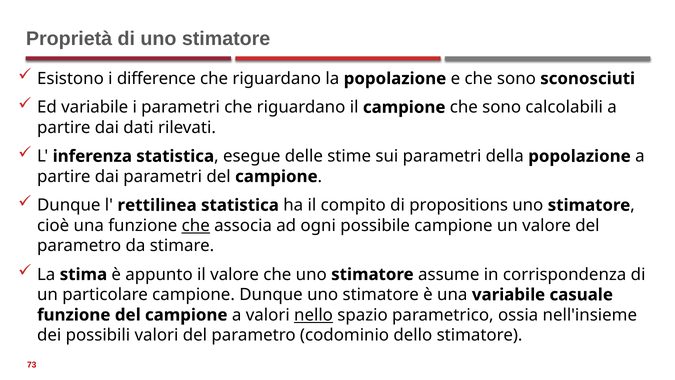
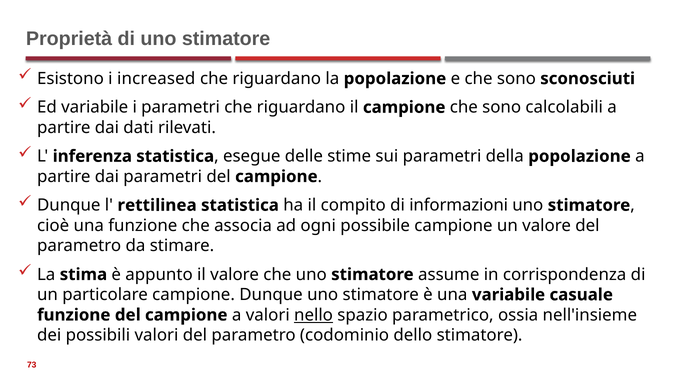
difference: difference -> increased
propositions: propositions -> informazioni
che at (196, 225) underline: present -> none
